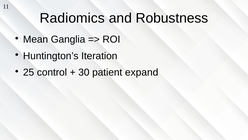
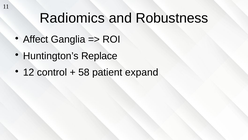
Mean: Mean -> Affect
Iteration: Iteration -> Replace
25: 25 -> 12
30: 30 -> 58
